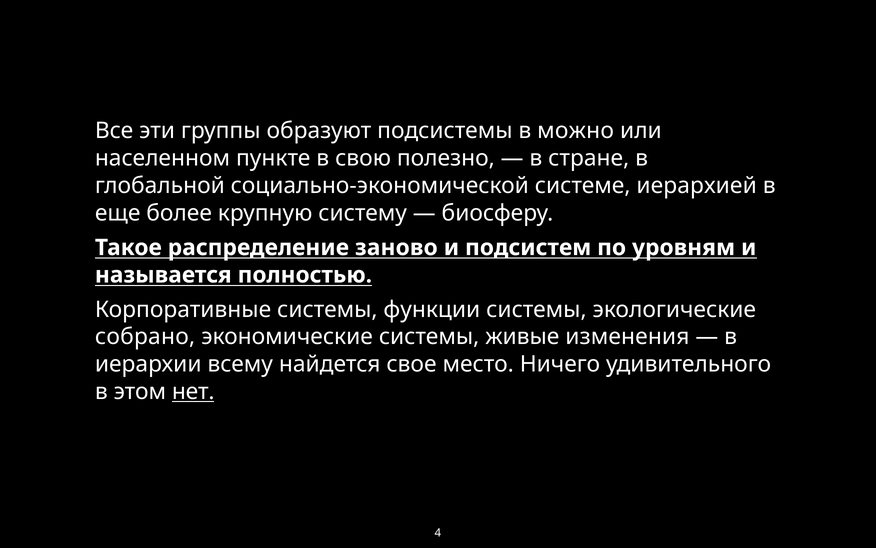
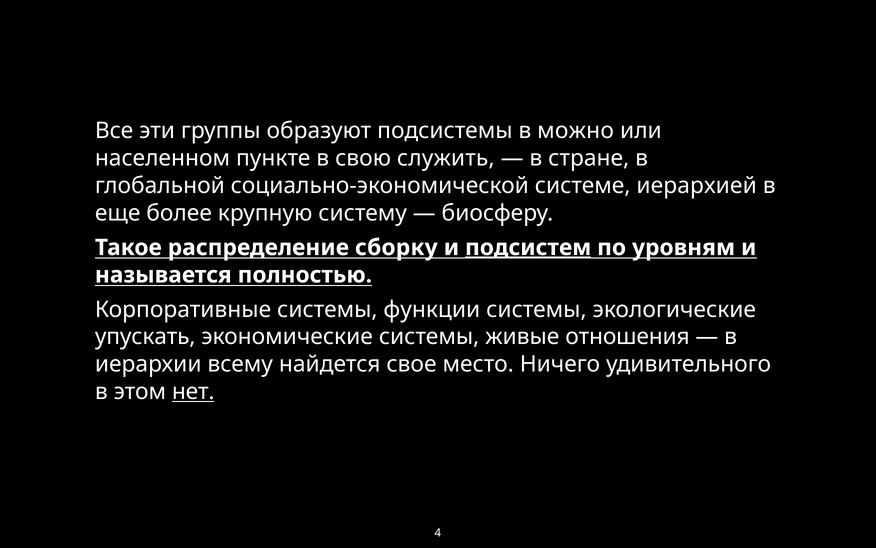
полезно: полезно -> служить
заново: заново -> сборку
подсистем underline: none -> present
собрано: собрано -> упускать
изменения: изменения -> отношения
